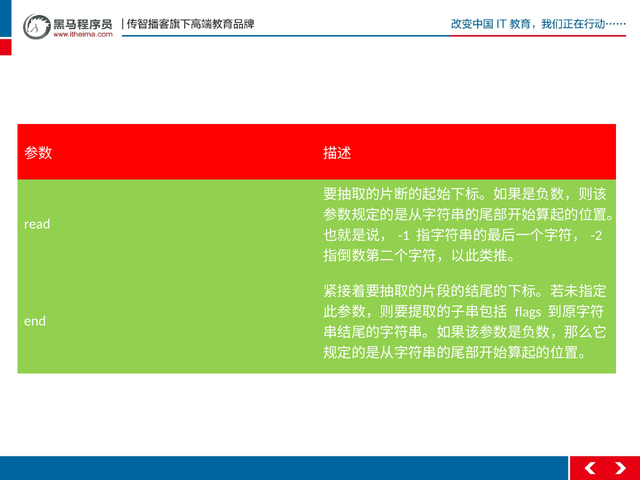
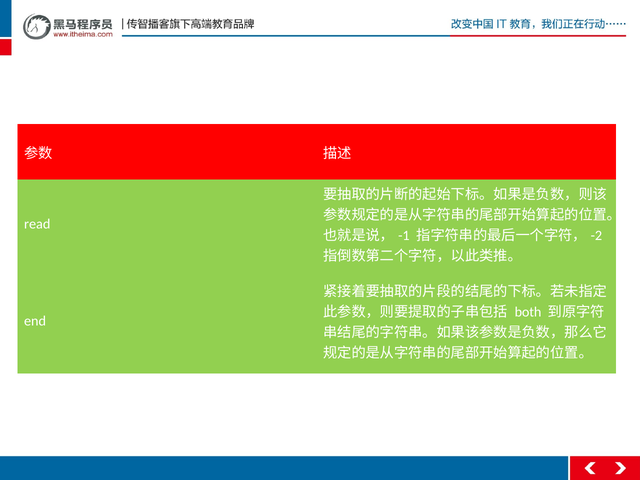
flags: flags -> both
